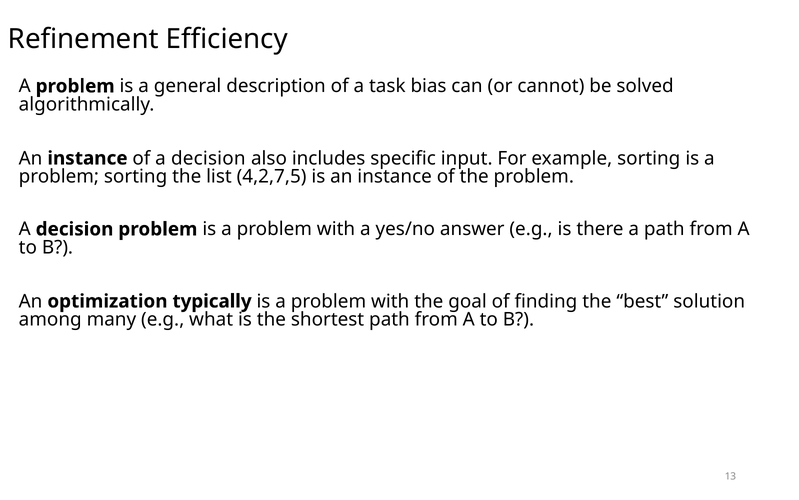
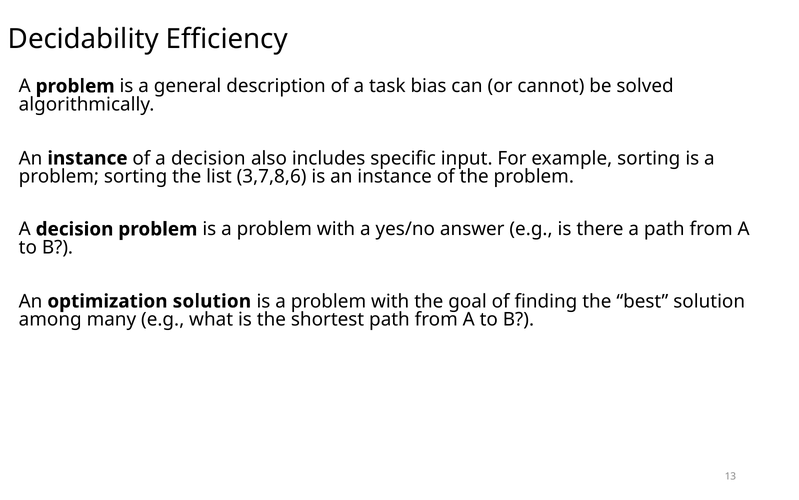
Refinement: Refinement -> Decidability
4,2,7,5: 4,2,7,5 -> 3,7,8,6
optimization typically: typically -> solution
